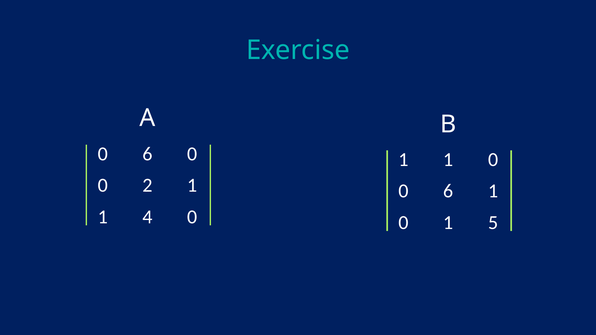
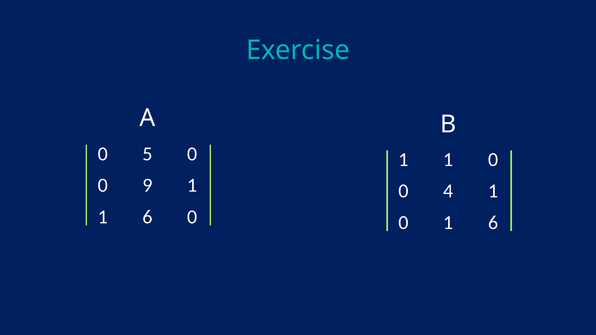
6 at (148, 154): 6 -> 5
2: 2 -> 9
6 at (448, 191): 6 -> 4
4 at (148, 217): 4 -> 6
0 1 5: 5 -> 6
